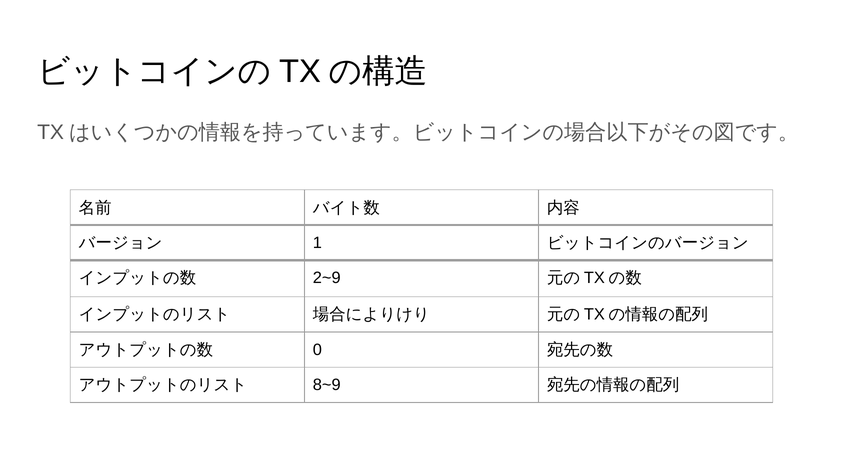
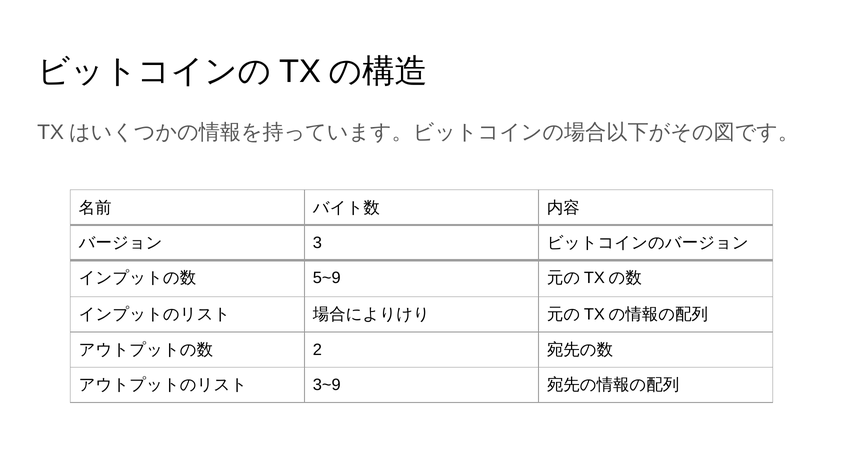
1: 1 -> 3
2~9: 2~9 -> 5~9
0: 0 -> 2
8~9: 8~9 -> 3~9
